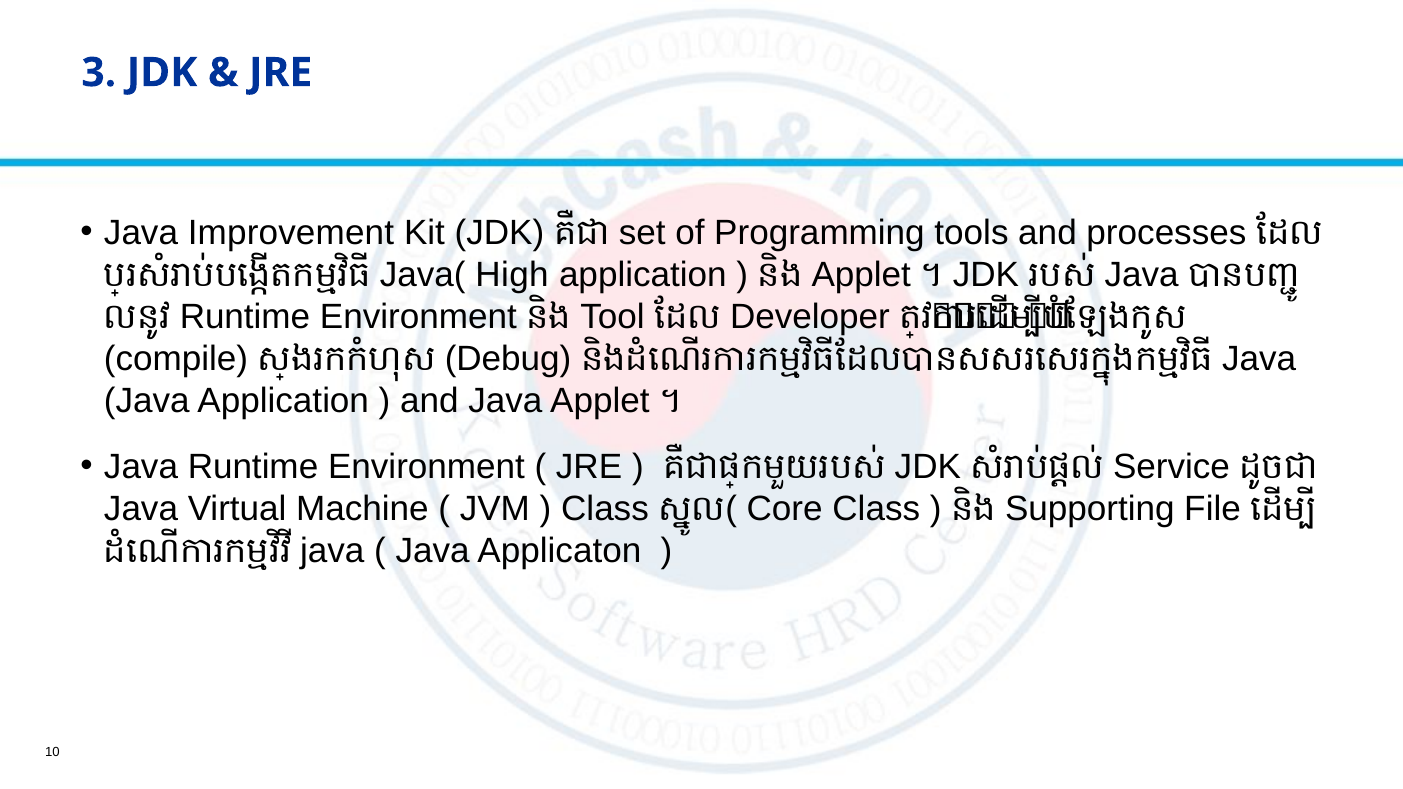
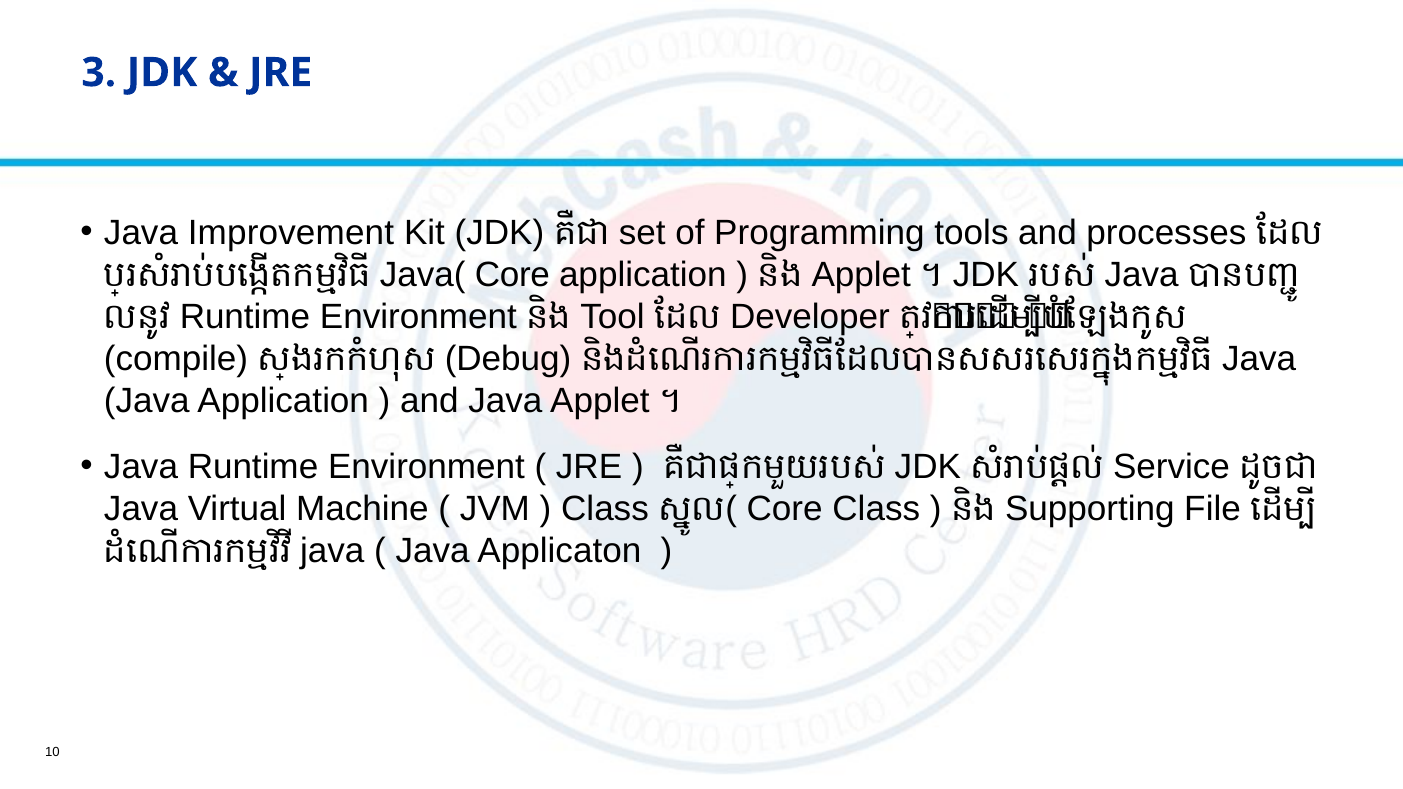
Java( High: High -> Core
